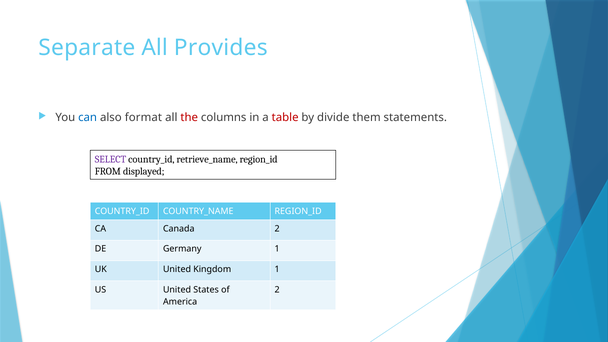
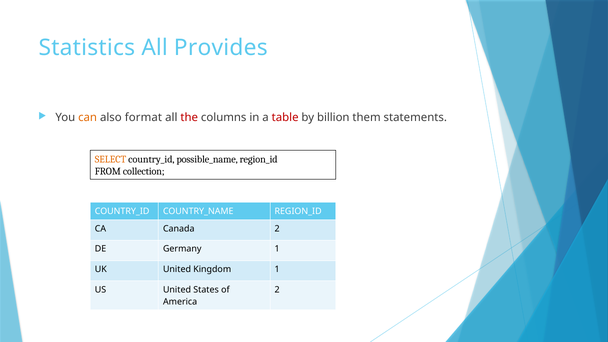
Separate: Separate -> Statistics
can colour: blue -> orange
divide: divide -> billion
SELECT colour: purple -> orange
retrieve_name: retrieve_name -> possible_name
displayed: displayed -> collection
